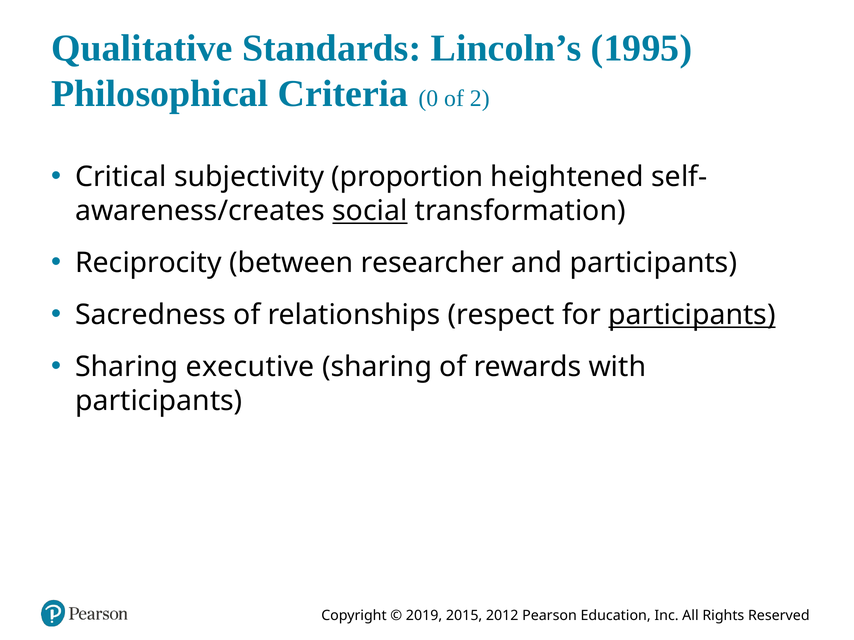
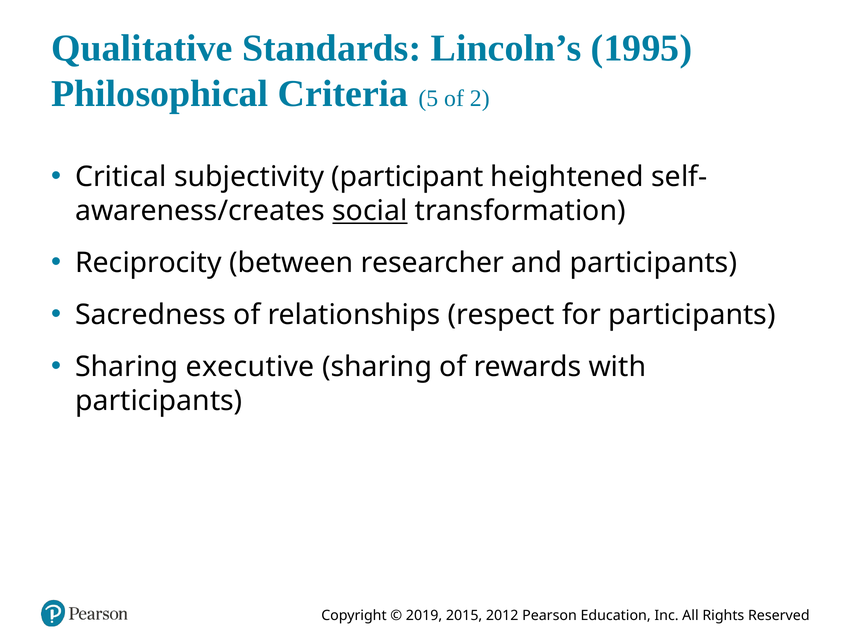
0: 0 -> 5
proportion: proportion -> participant
participants at (692, 315) underline: present -> none
